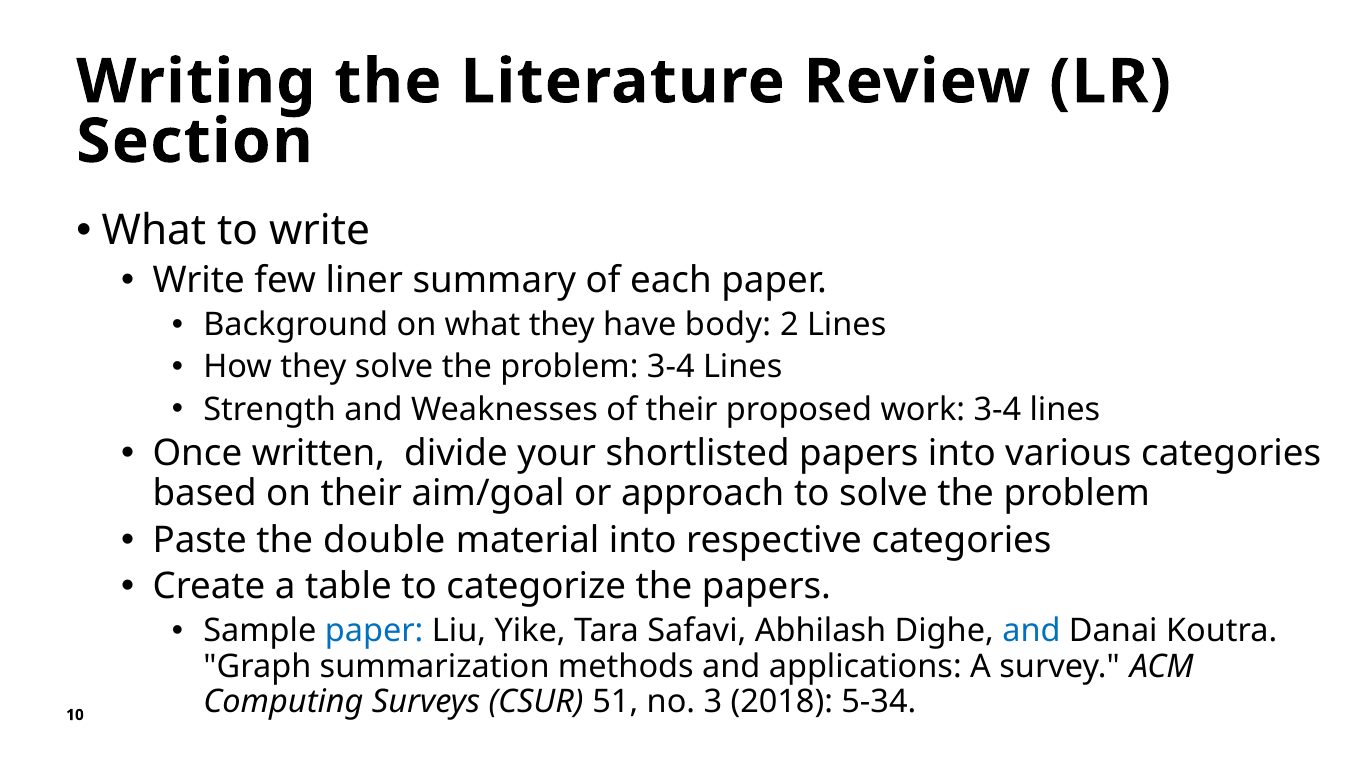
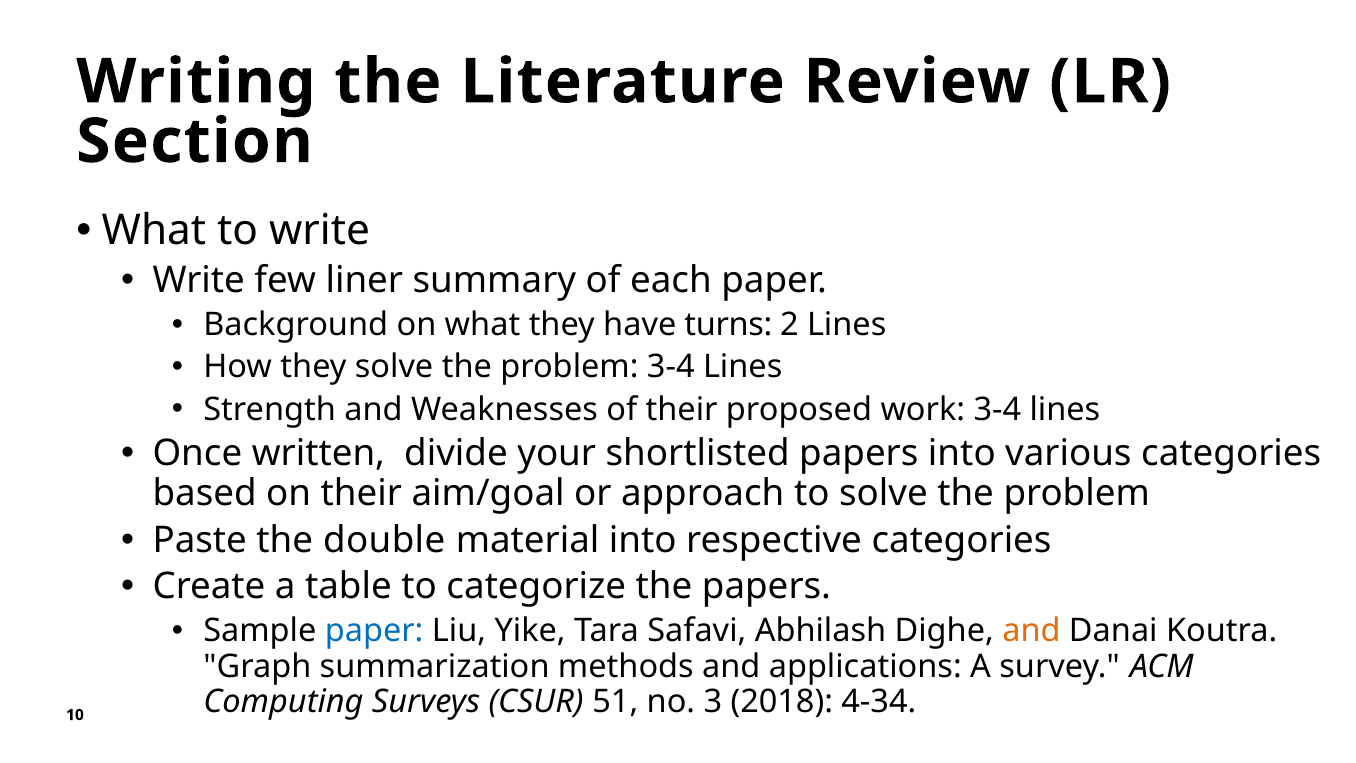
body: body -> turns
and at (1031, 631) colour: blue -> orange
5-34: 5-34 -> 4-34
